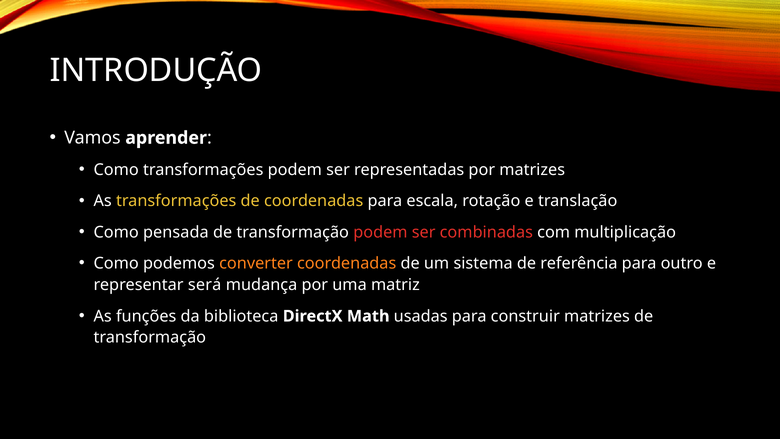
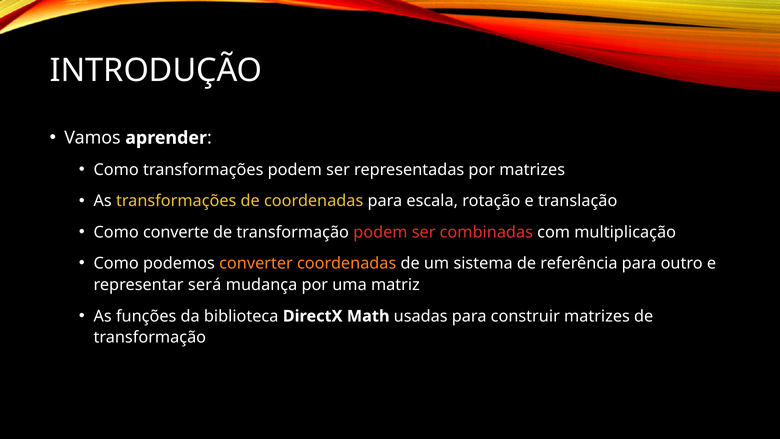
pensada: pensada -> converte
